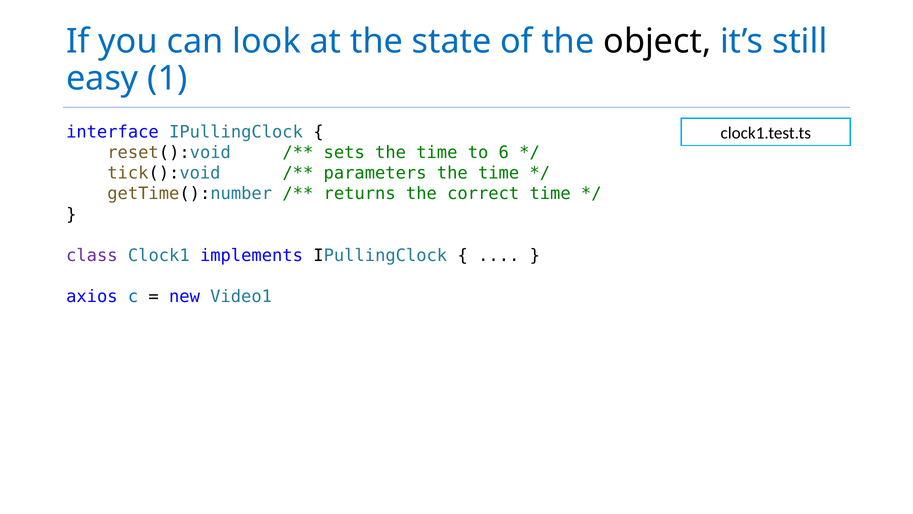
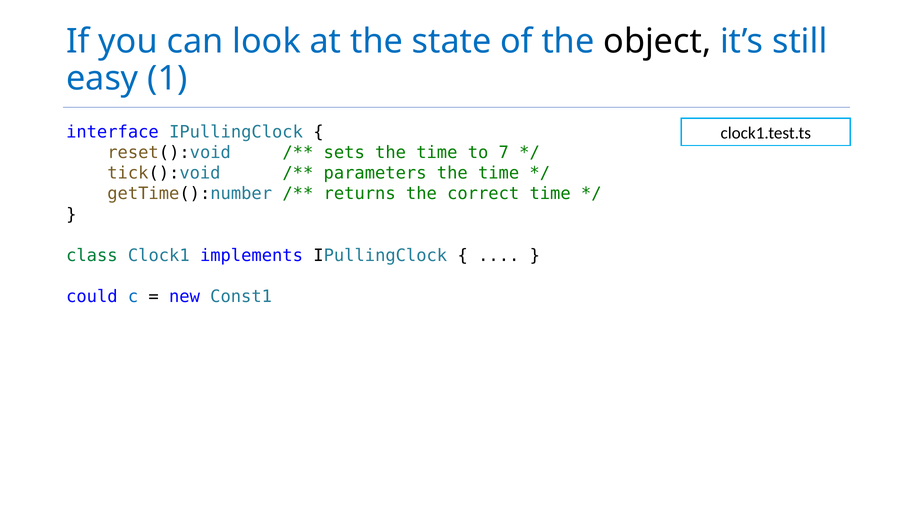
6: 6 -> 7
class colour: purple -> green
axios: axios -> could
Video1: Video1 -> Const1
